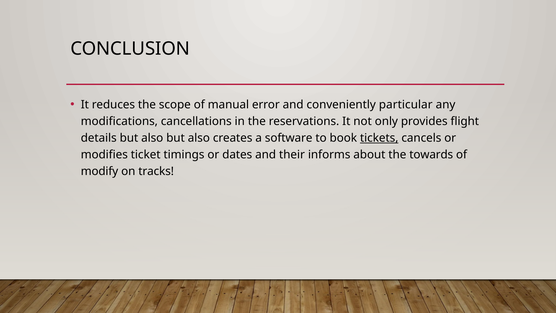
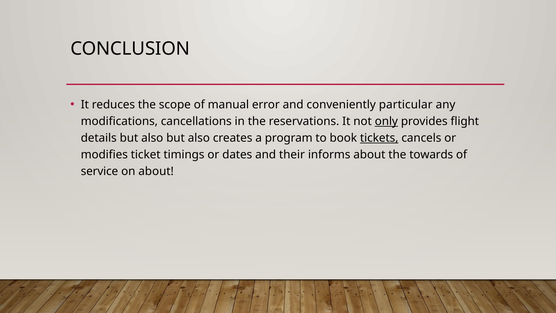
only underline: none -> present
software: software -> program
modify: modify -> service
on tracks: tracks -> about
